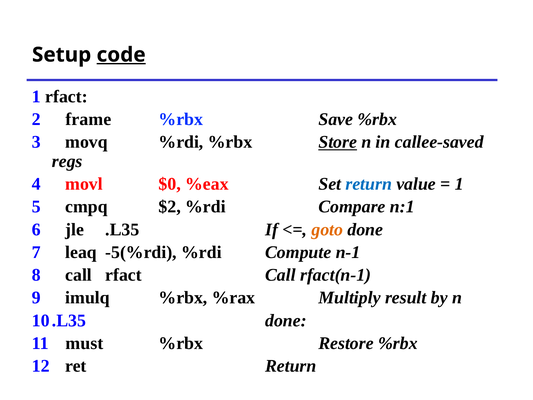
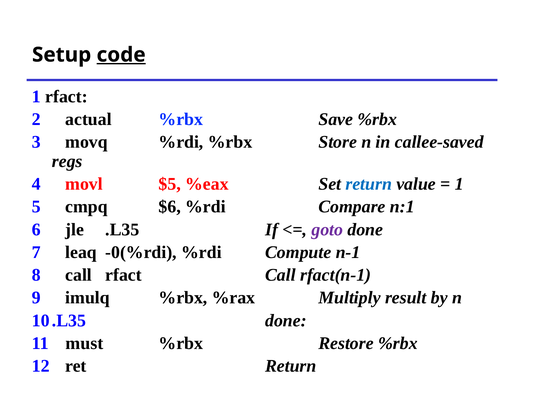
frame: frame -> actual
Store underline: present -> none
$0: $0 -> $5
$2: $2 -> $6
goto colour: orange -> purple
-5(%rdi: -5(%rdi -> -0(%rdi
